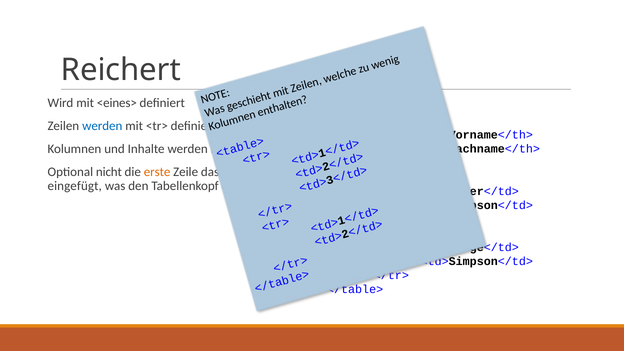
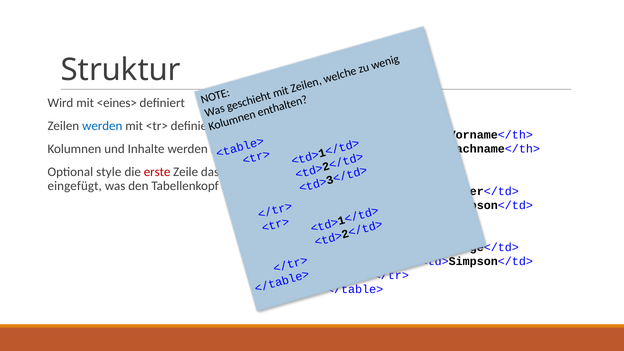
Reichert: Reichert -> Struktur
nicht: nicht -> style
erste colour: orange -> red
